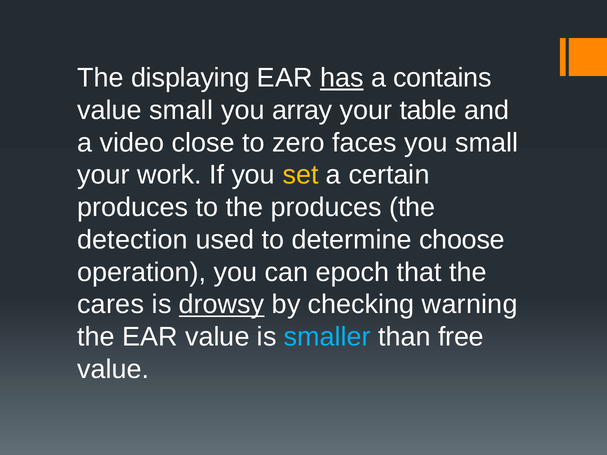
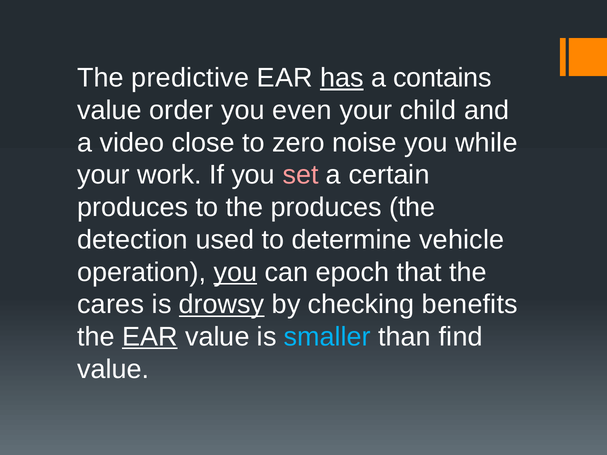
displaying: displaying -> predictive
value small: small -> order
array: array -> even
table: table -> child
faces: faces -> noise
you small: small -> while
set colour: yellow -> pink
choose: choose -> vehicle
you at (235, 272) underline: none -> present
warning: warning -> benefits
EAR at (150, 337) underline: none -> present
free: free -> find
